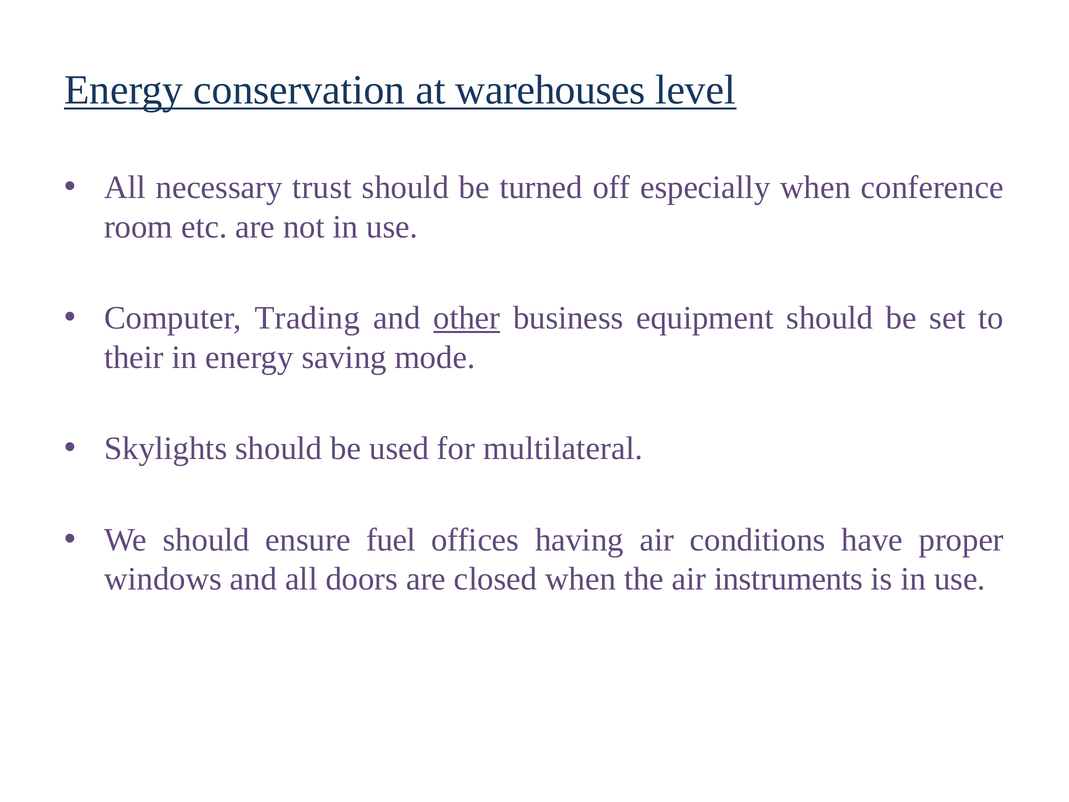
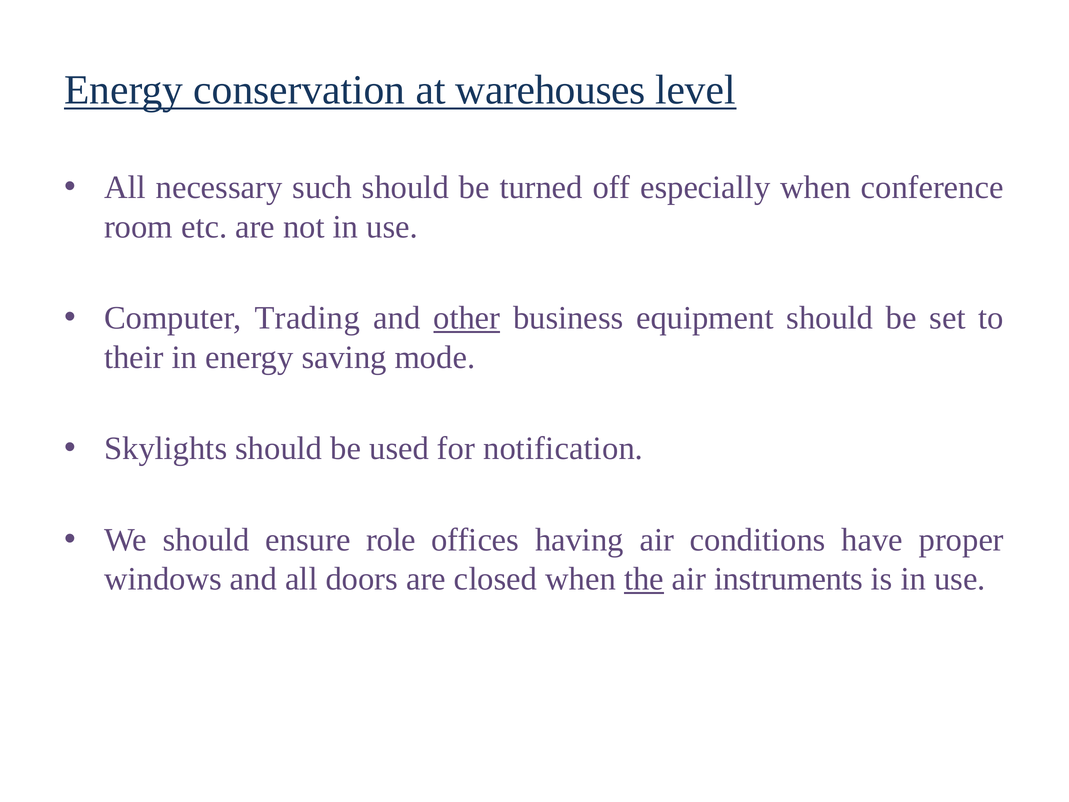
trust: trust -> such
multilateral: multilateral -> notification
fuel: fuel -> role
the underline: none -> present
